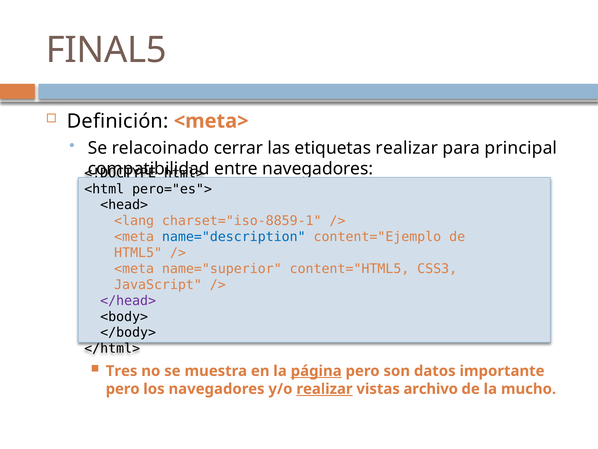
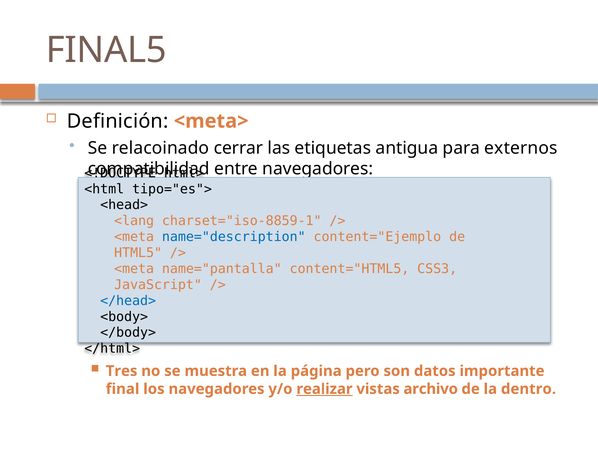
etiquetas realizar: realizar -> antigua
principal: principal -> externos
pero="es">: pero="es"> -> tipo="es">
name="superior: name="superior -> name="pantalla
</head> colour: purple -> blue
página underline: present -> none
pero at (123, 389): pero -> final
mucho: mucho -> dentro
